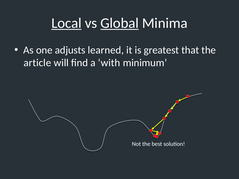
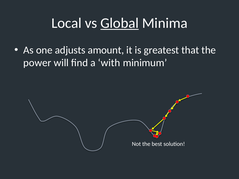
Local underline: present -> none
learned: learned -> amount
article: article -> power
